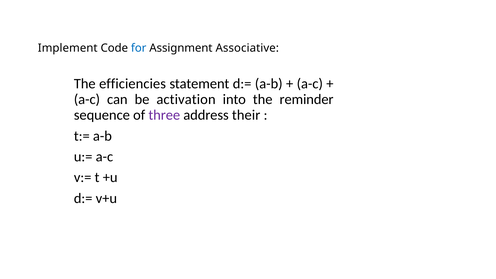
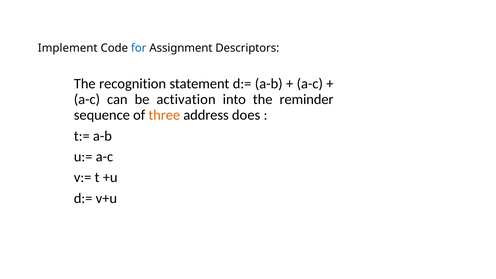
Associative: Associative -> Descriptors
efficiencies: efficiencies -> recognition
three colour: purple -> orange
their: their -> does
